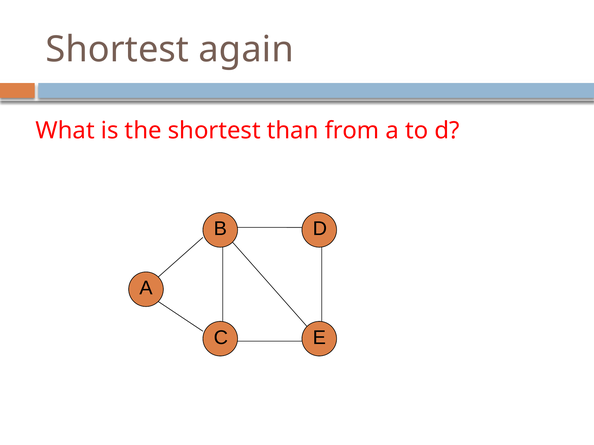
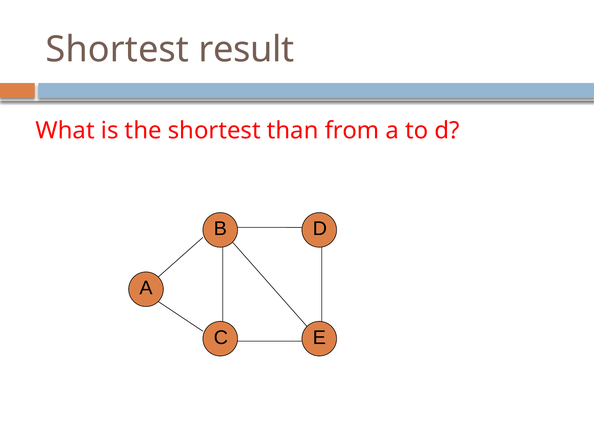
again: again -> result
